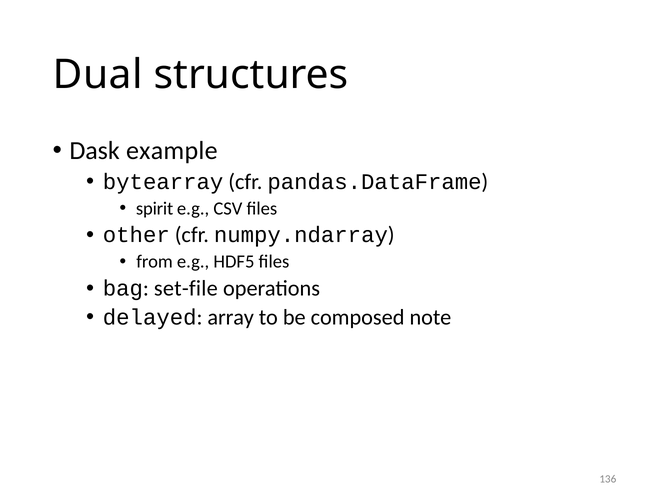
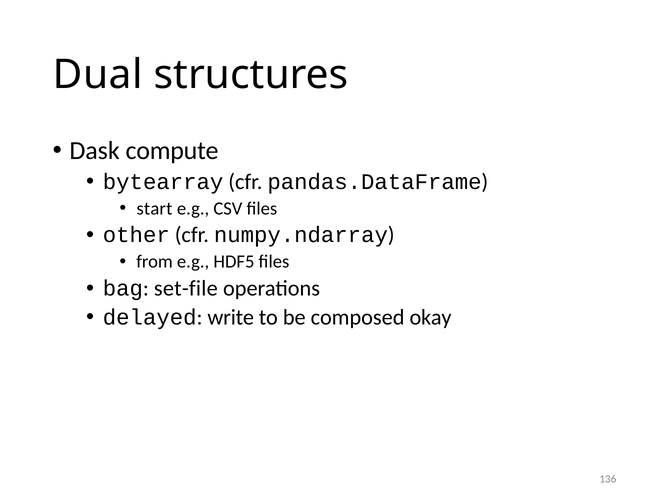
example: example -> compute
spirit: spirit -> start
array: array -> write
note: note -> okay
